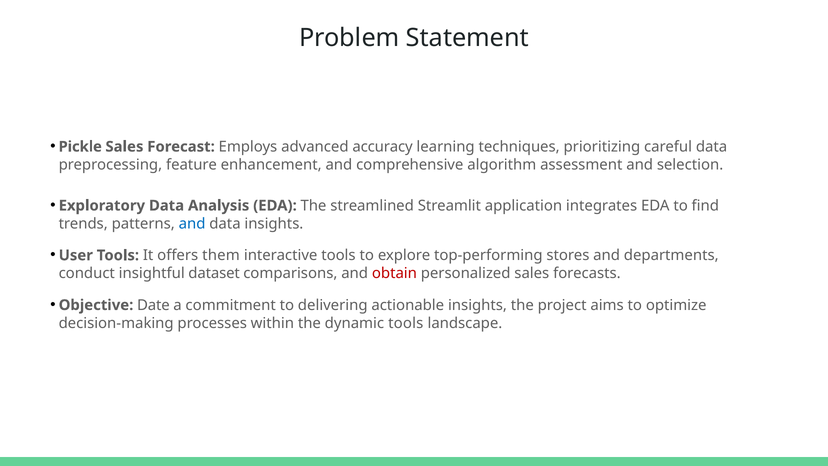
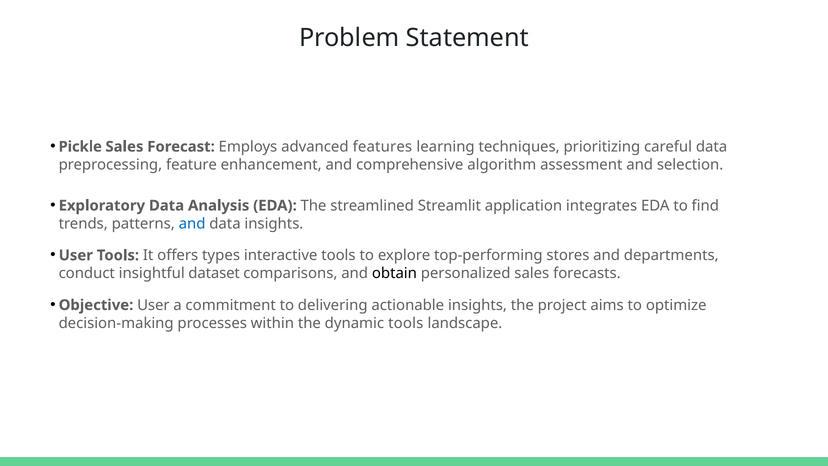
accuracy: accuracy -> features
them: them -> types
obtain colour: red -> black
Objective Date: Date -> User
